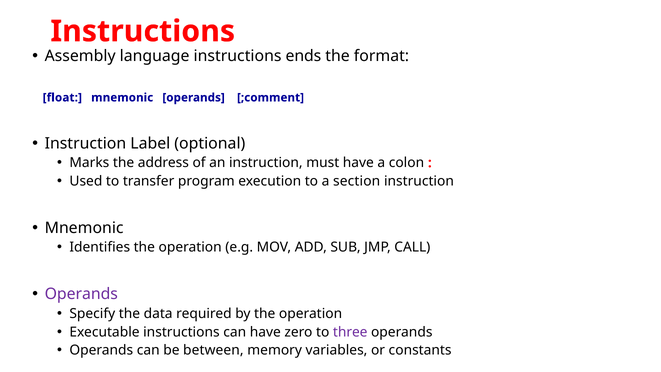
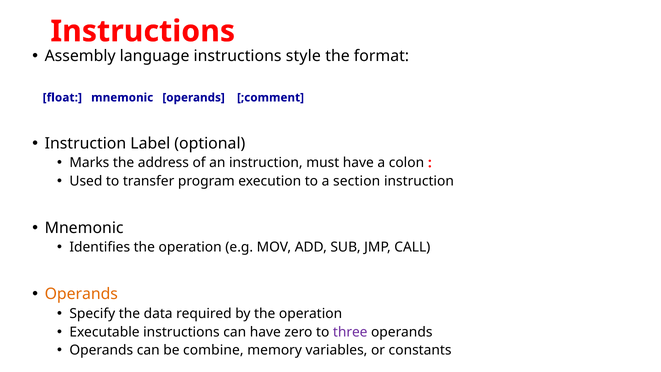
ends: ends -> style
Operands at (81, 294) colour: purple -> orange
between: between -> combine
